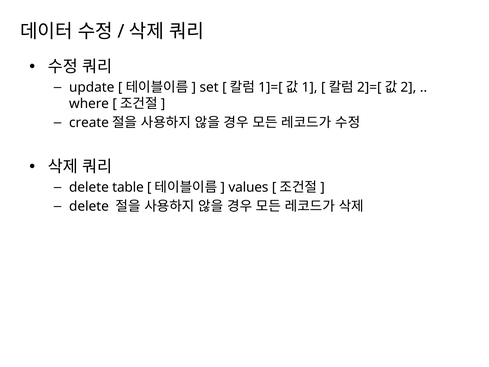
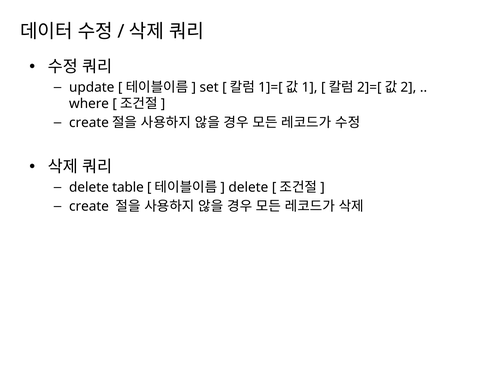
values at (248, 187): values -> delete
delete at (89, 206): delete -> create
